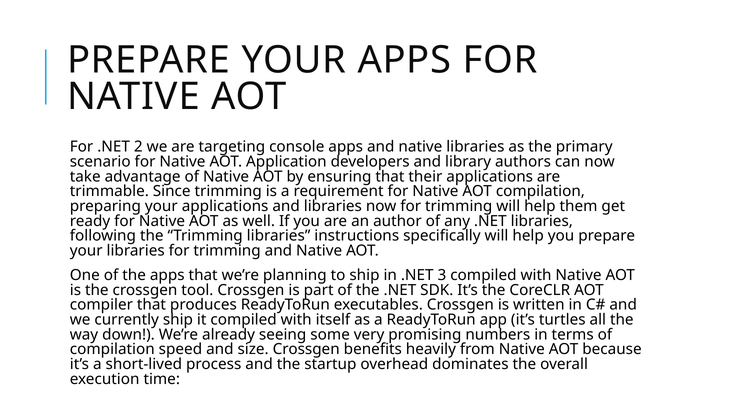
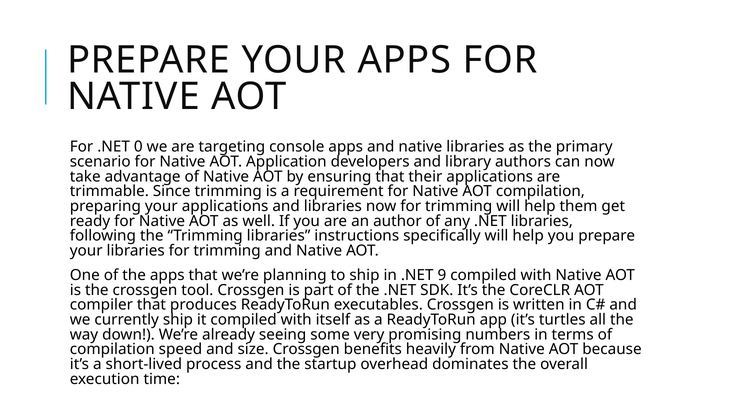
2: 2 -> 0
3: 3 -> 9
